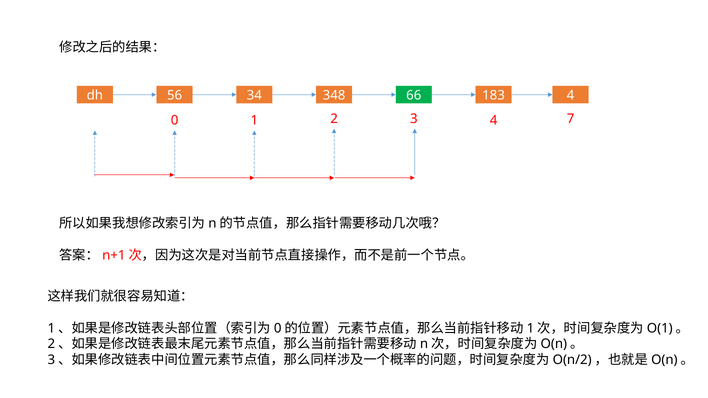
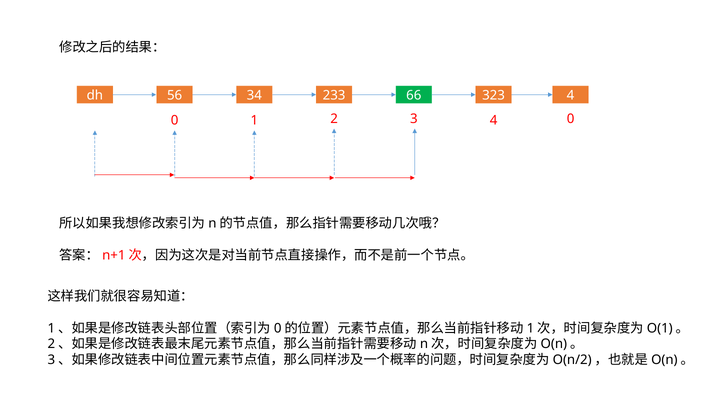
348: 348 -> 233
183: 183 -> 323
1 7: 7 -> 0
